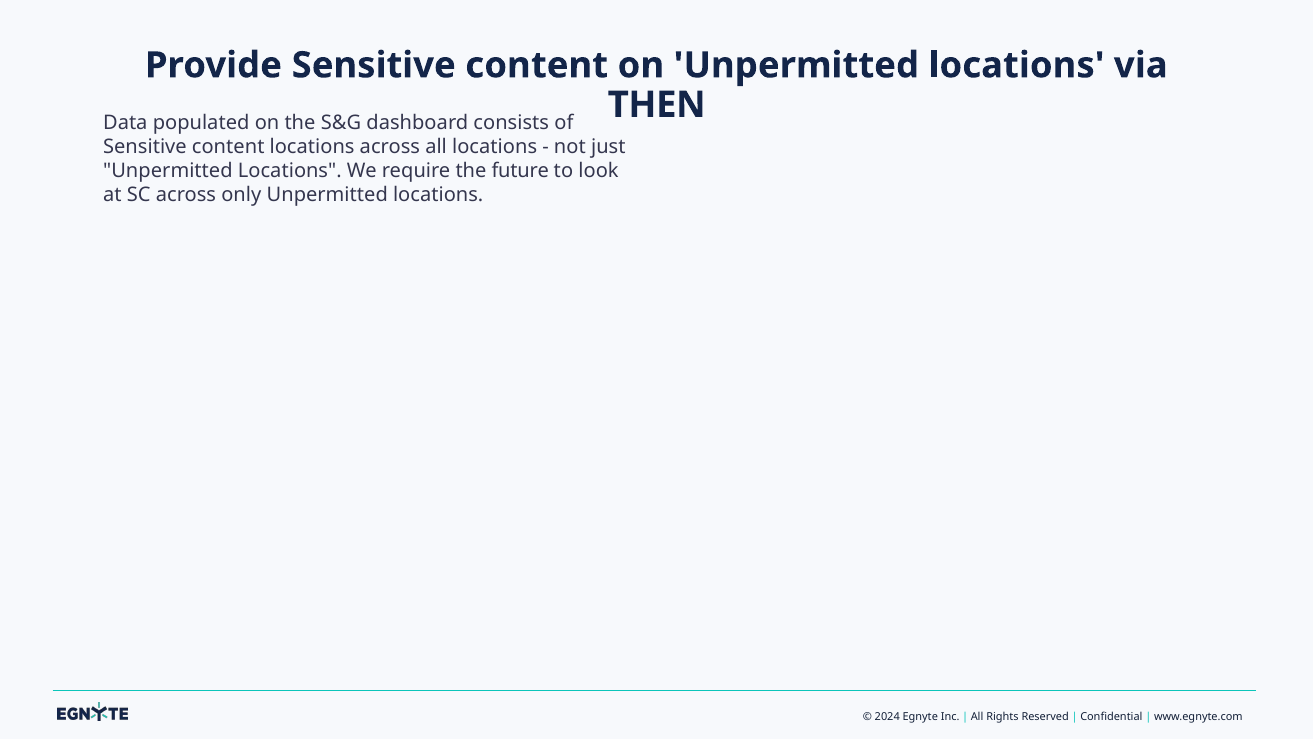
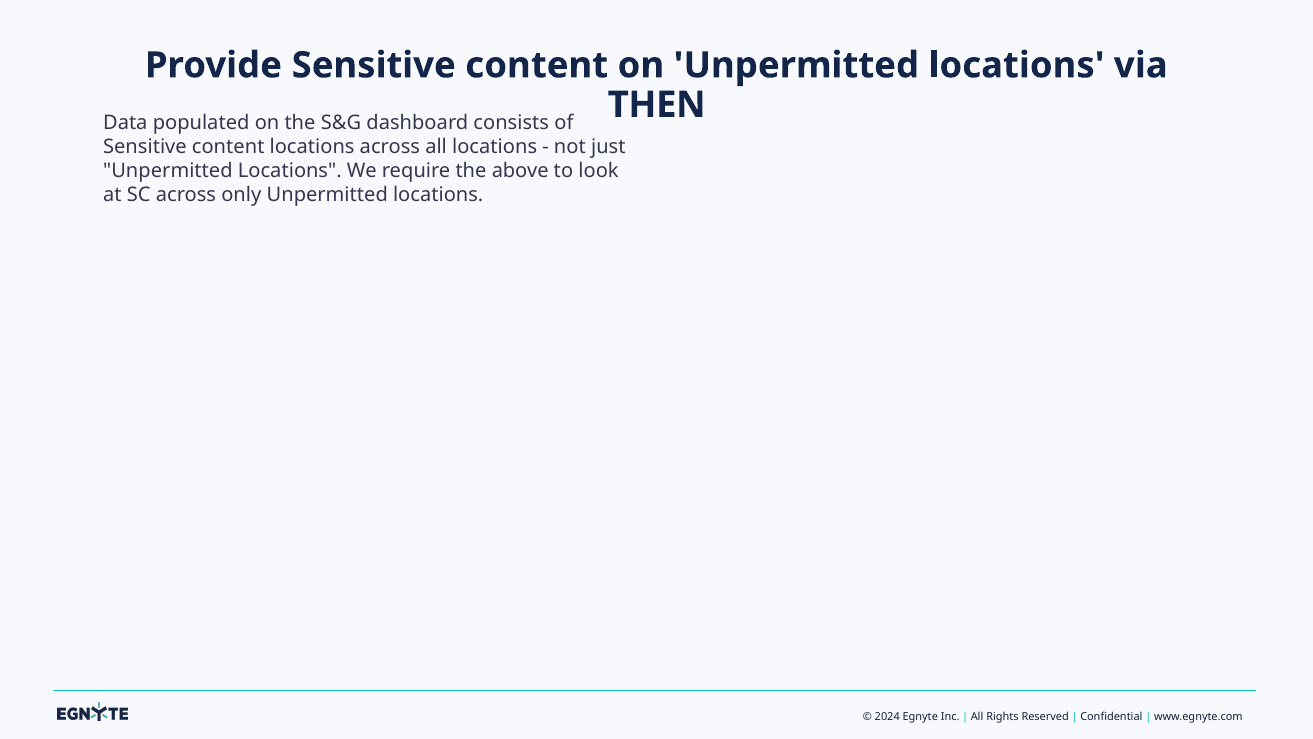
future: future -> above
